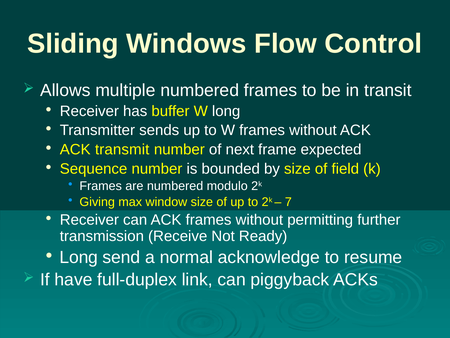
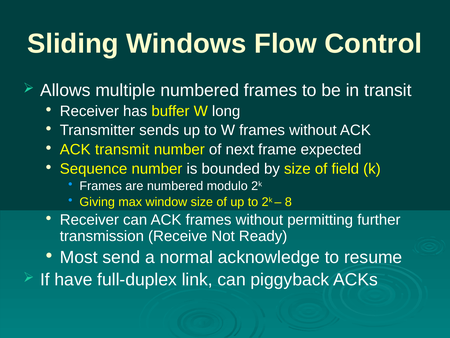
7: 7 -> 8
Long at (79, 257): Long -> Most
